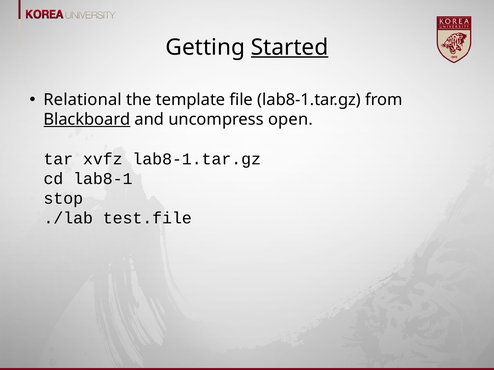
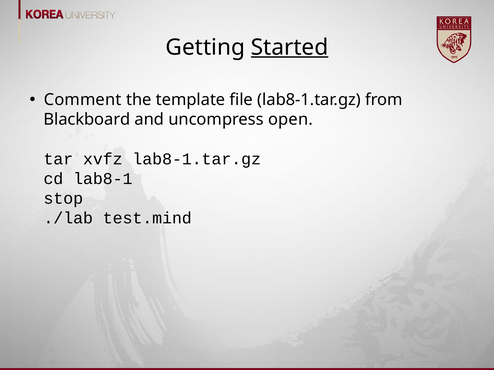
Relational: Relational -> Comment
Blackboard underline: present -> none
test.file: test.file -> test.mind
